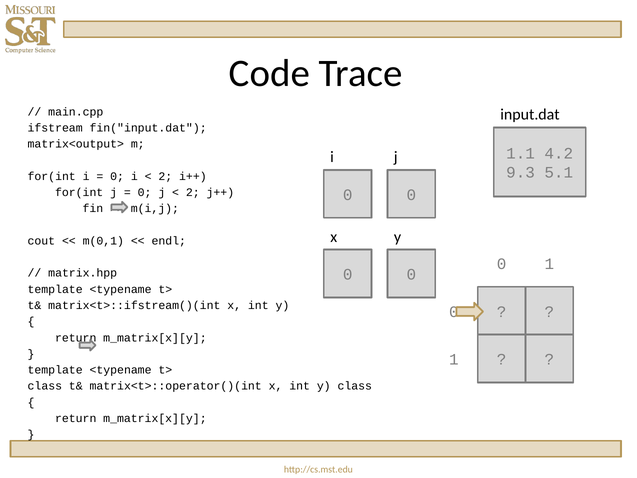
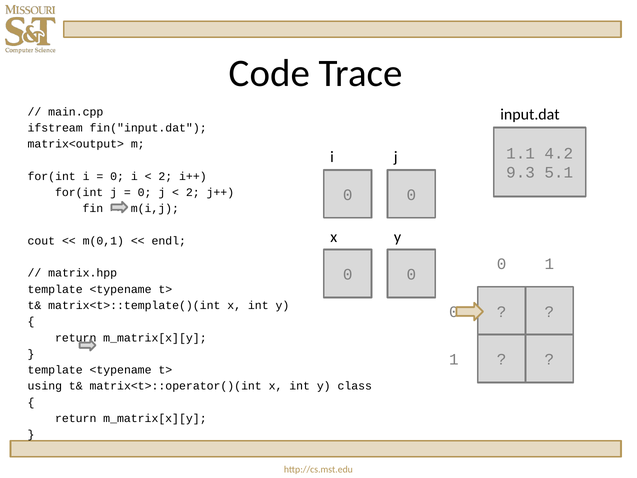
matrix<t>::ifstream()(int: matrix<t>::ifstream()(int -> matrix<t>::template()(int
class at (45, 386): class -> using
